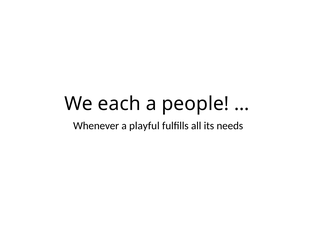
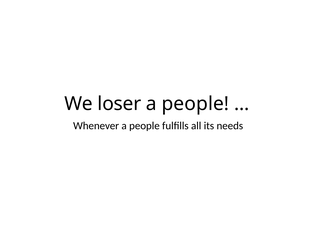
each: each -> loser
Whenever a playful: playful -> people
